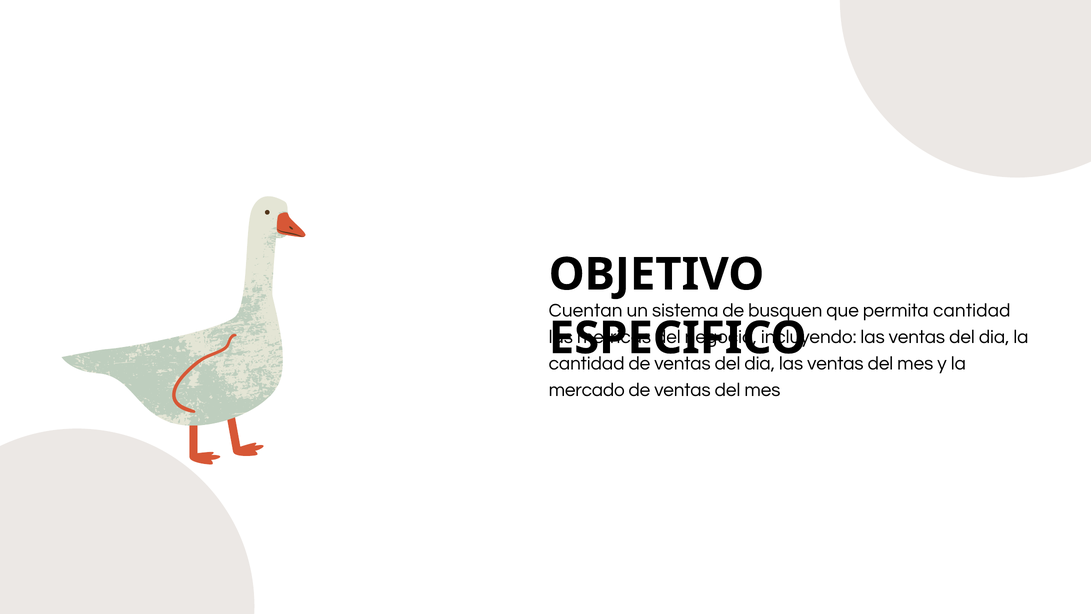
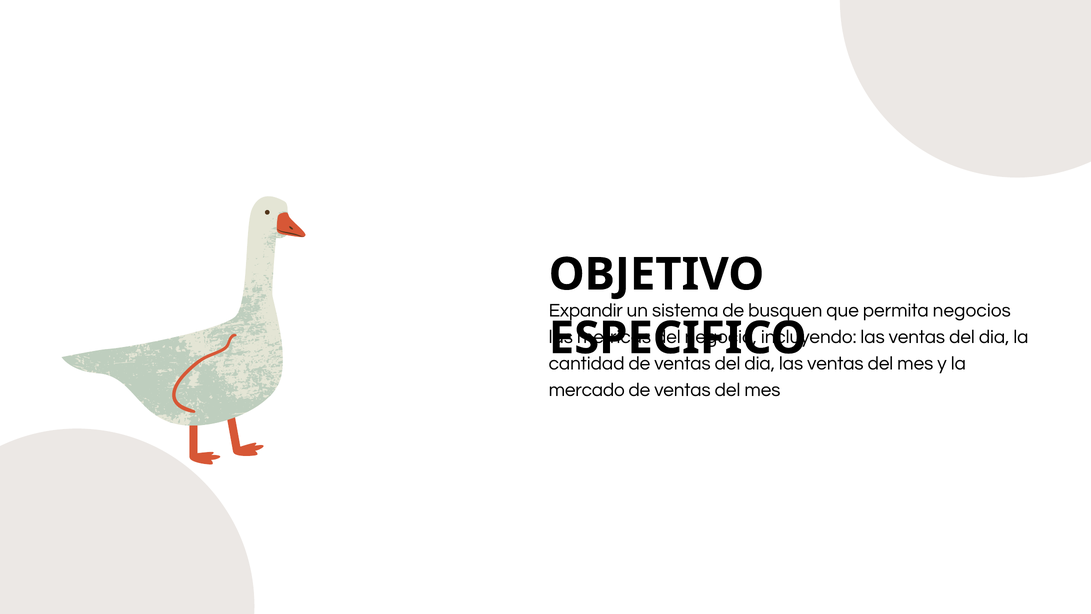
Cuentan: Cuentan -> Expandir
permita cantidad: cantidad -> negocios
